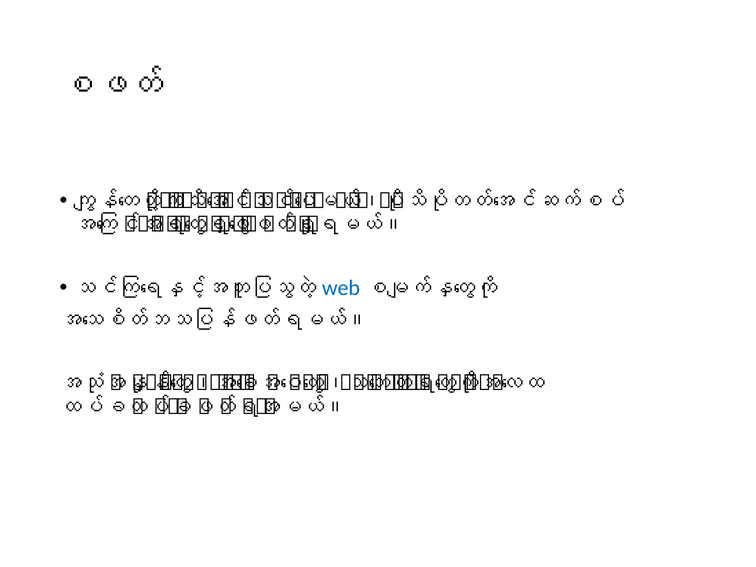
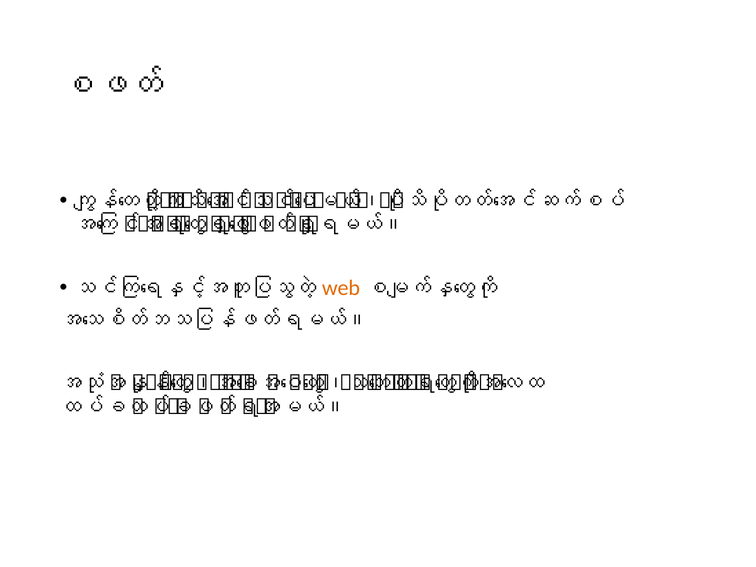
web colour: blue -> orange
